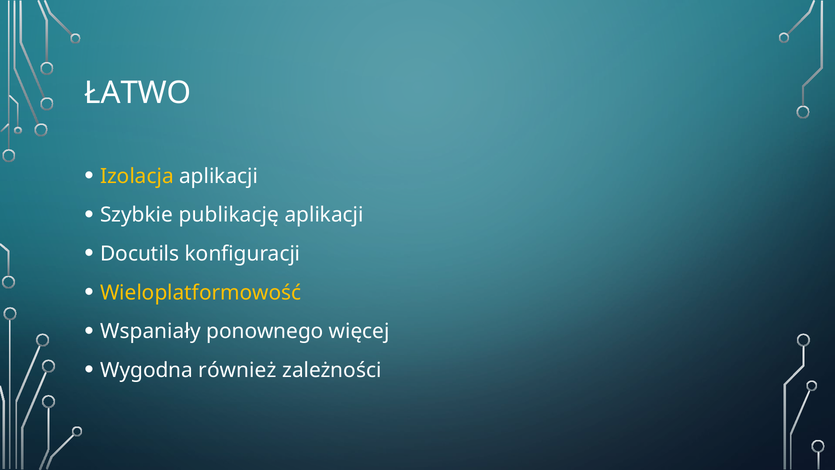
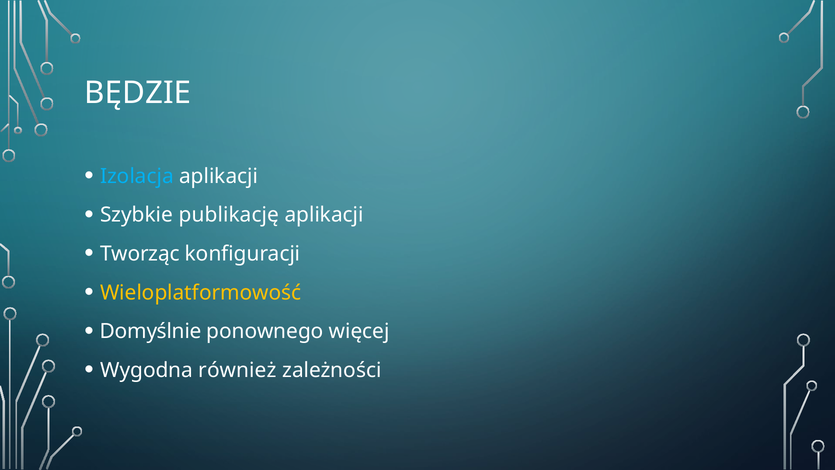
ŁATWO: ŁATWO -> BĘDZIE
Izolacja colour: yellow -> light blue
Docutils: Docutils -> Tworząc
Wspaniały: Wspaniały -> Domyślnie
